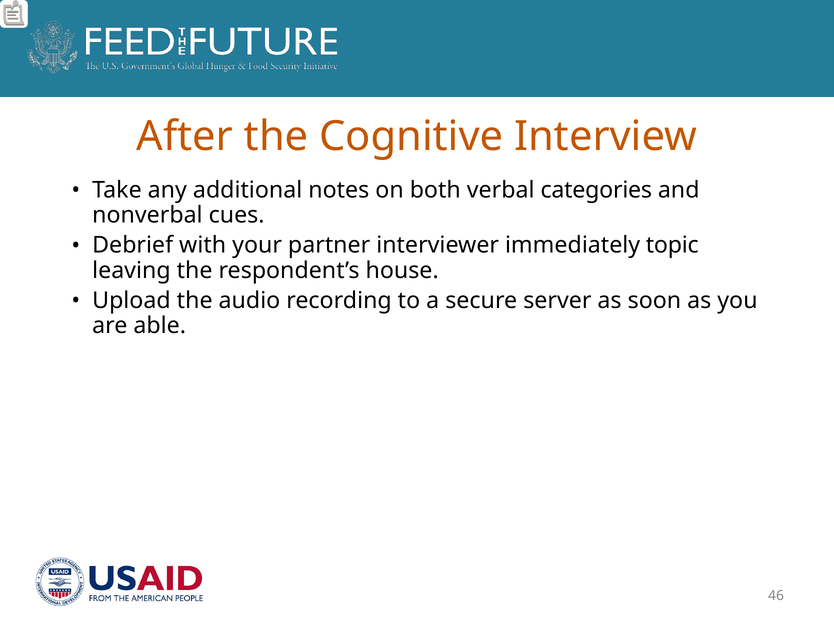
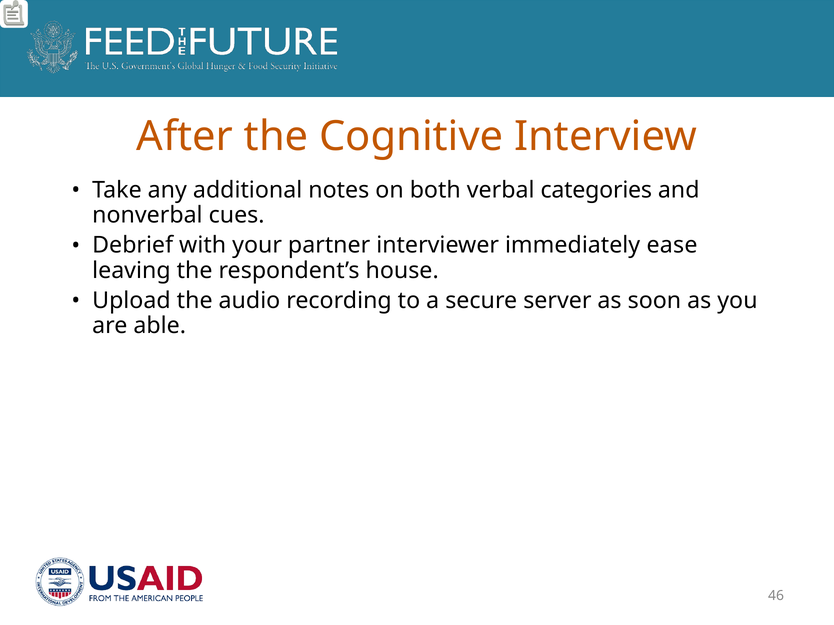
topic: topic -> ease
